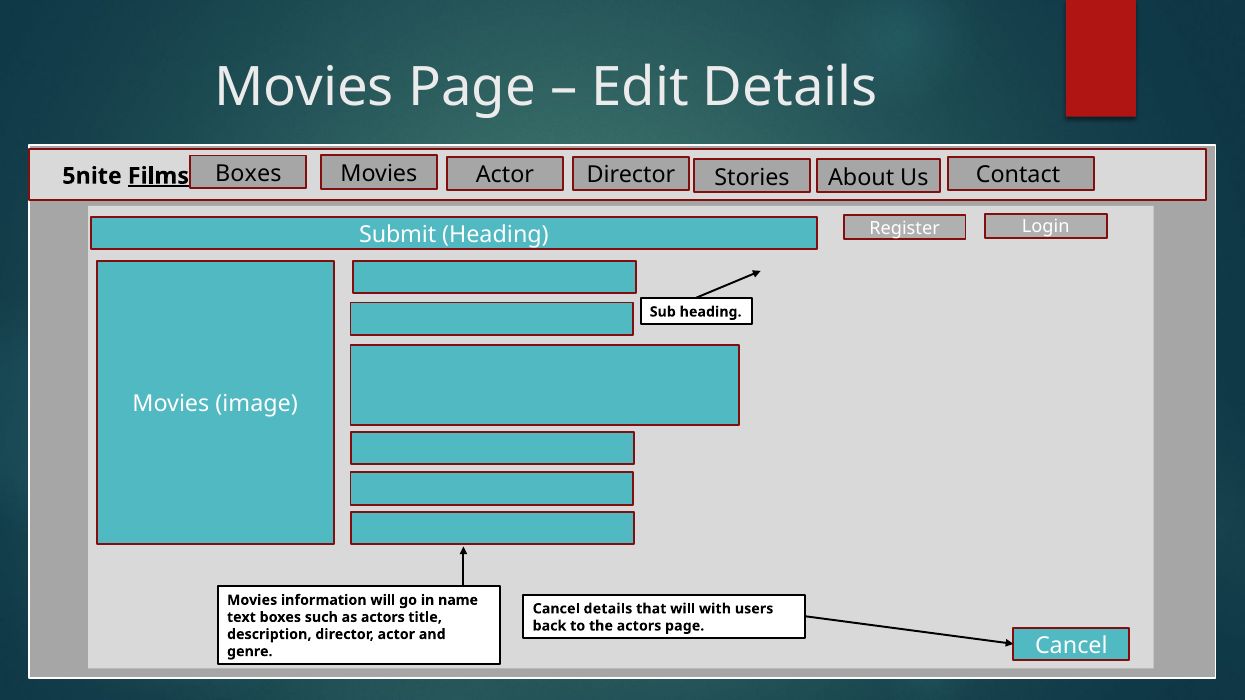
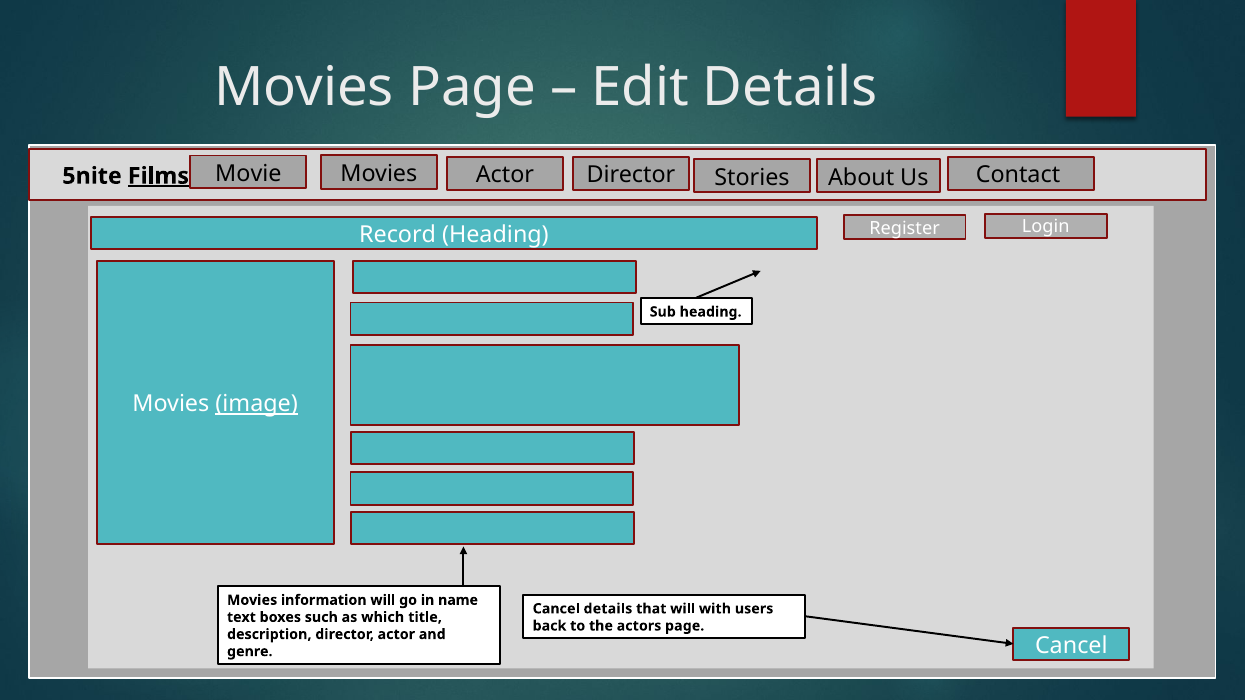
Boxes at (248, 173): Boxes -> Movie
Submit: Submit -> Record
image underline: none -> present
as actors: actors -> which
